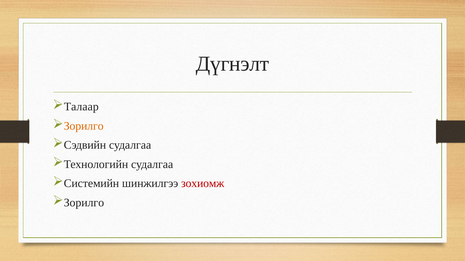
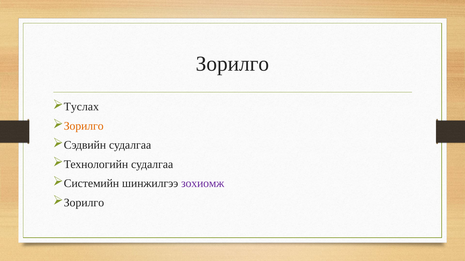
Дүгнэлт at (233, 64): Дүгнэлт -> Зорилго
Талаар: Талаар -> Туслах
зохиомж colour: red -> purple
